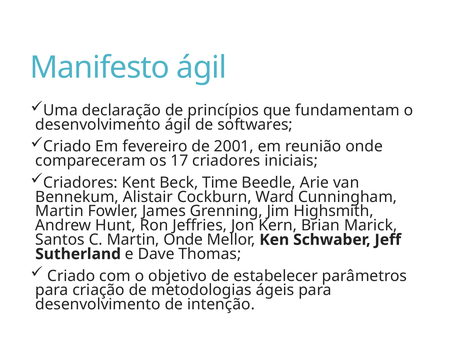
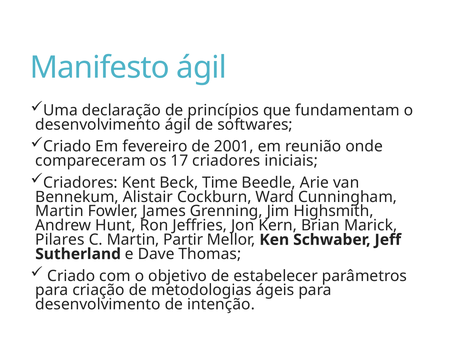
Santos: Santos -> Pilares
Martin Onde: Onde -> Partir
